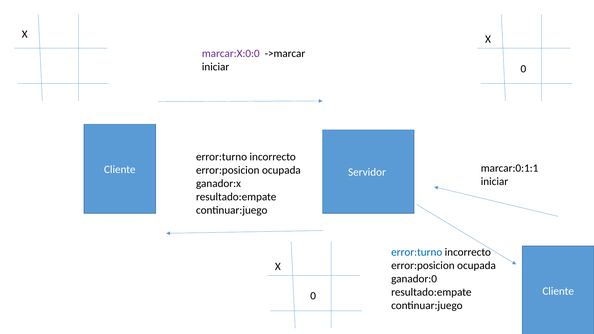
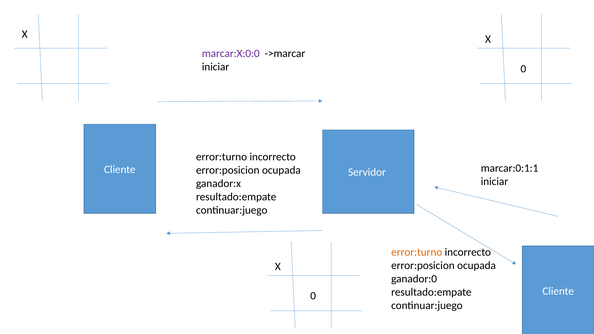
error:turno at (417, 252) colour: blue -> orange
